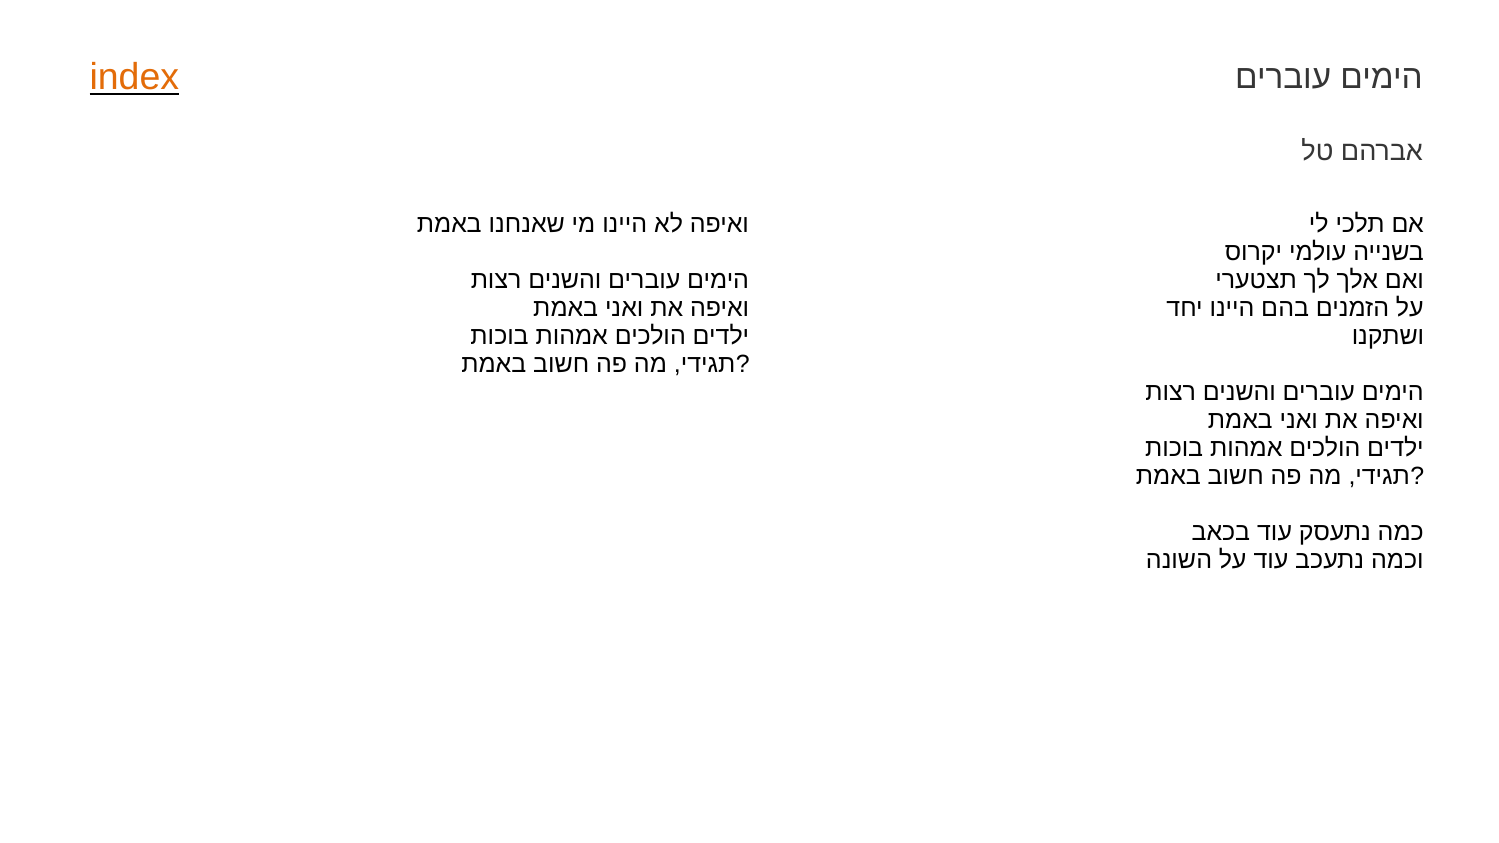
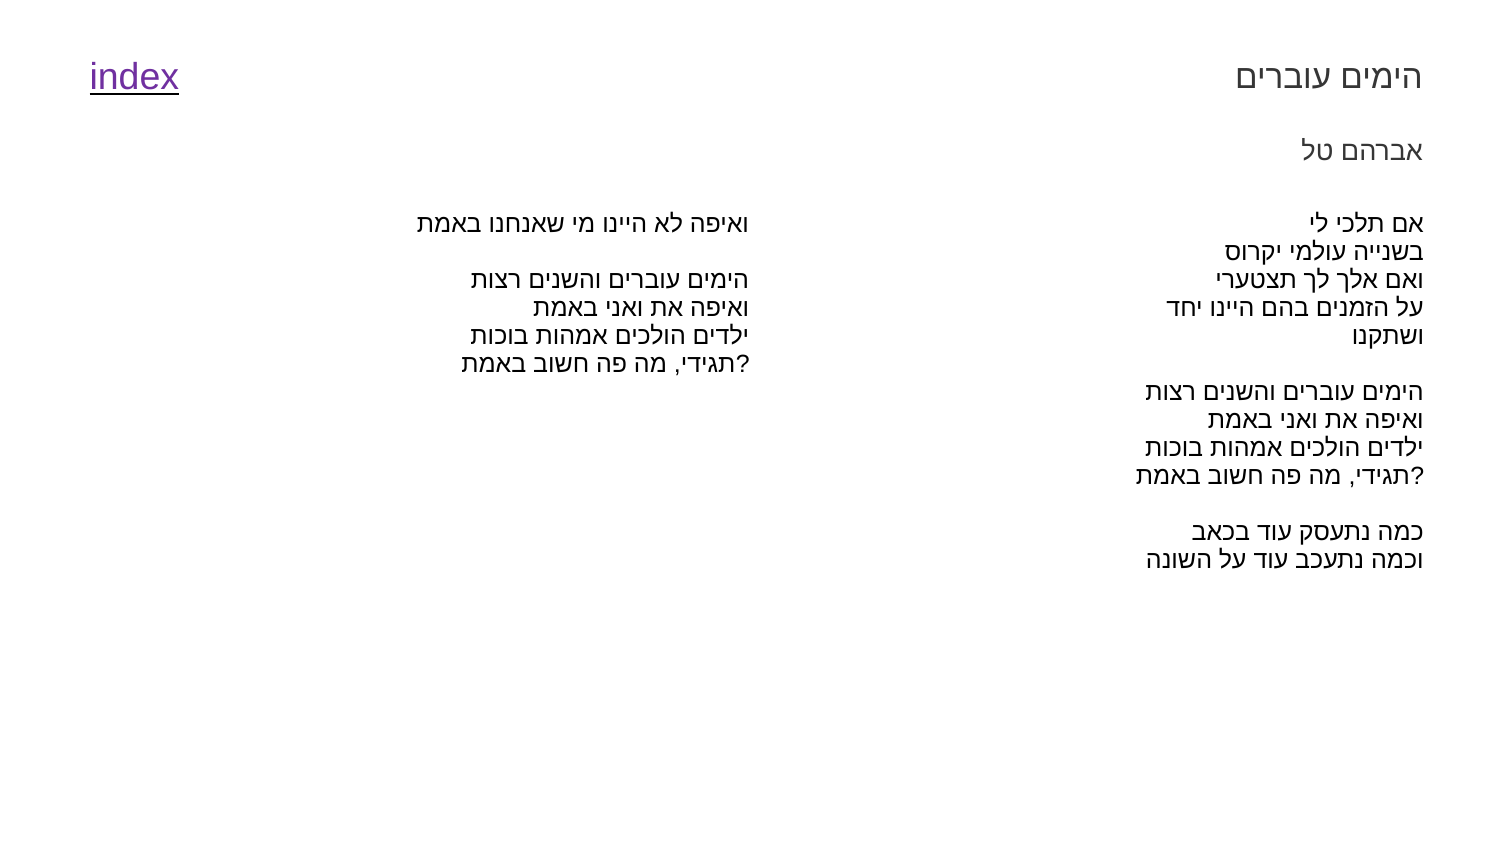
index colour: orange -> purple
